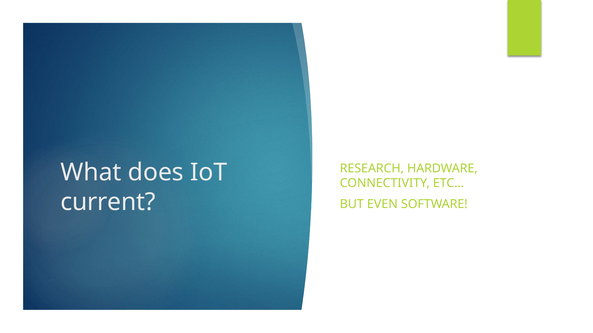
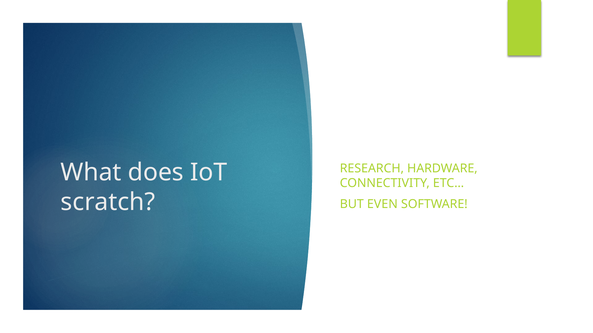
current: current -> scratch
